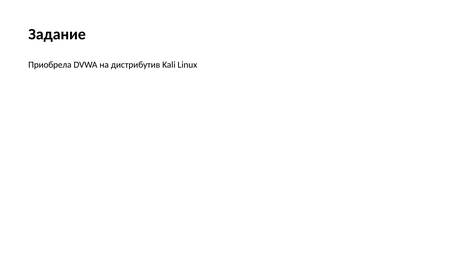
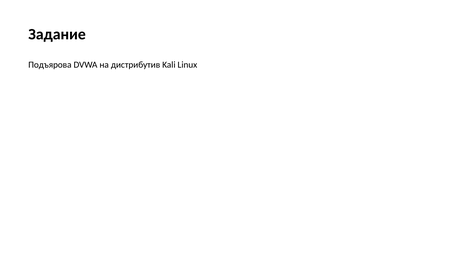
Приобрела: Приобрела -> Подъярова
